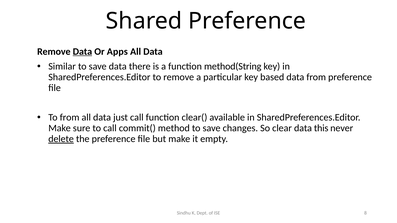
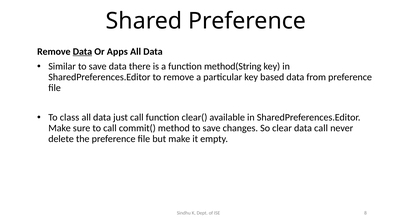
To from: from -> class
data this: this -> call
delete underline: present -> none
